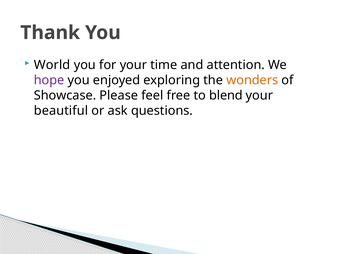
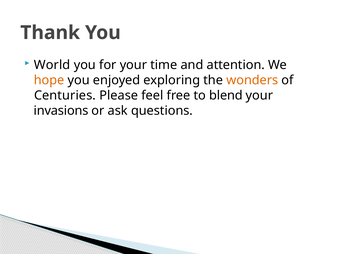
hope colour: purple -> orange
Showcase: Showcase -> Centuries
beautiful: beautiful -> invasions
